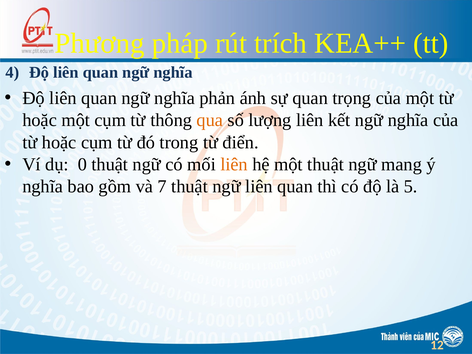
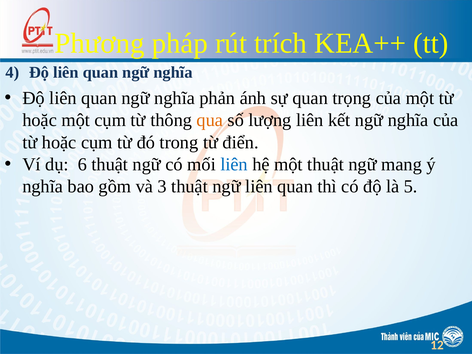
0: 0 -> 6
liên at (234, 164) colour: orange -> blue
7: 7 -> 3
